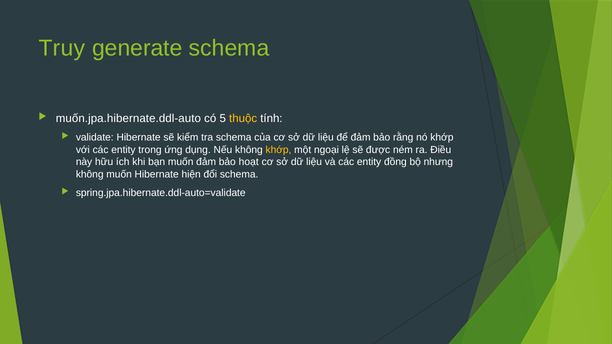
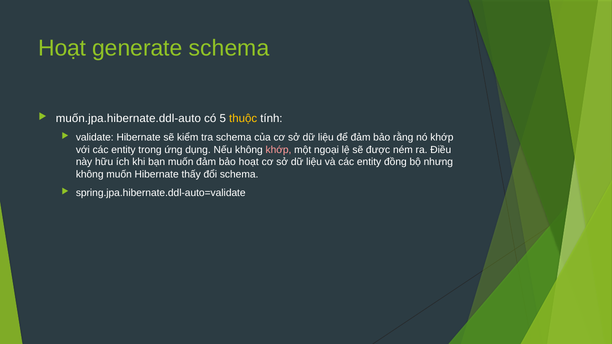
Truy at (62, 48): Truy -> Hoạt
khớp at (279, 150) colour: yellow -> pink
hiện: hiện -> thấy
